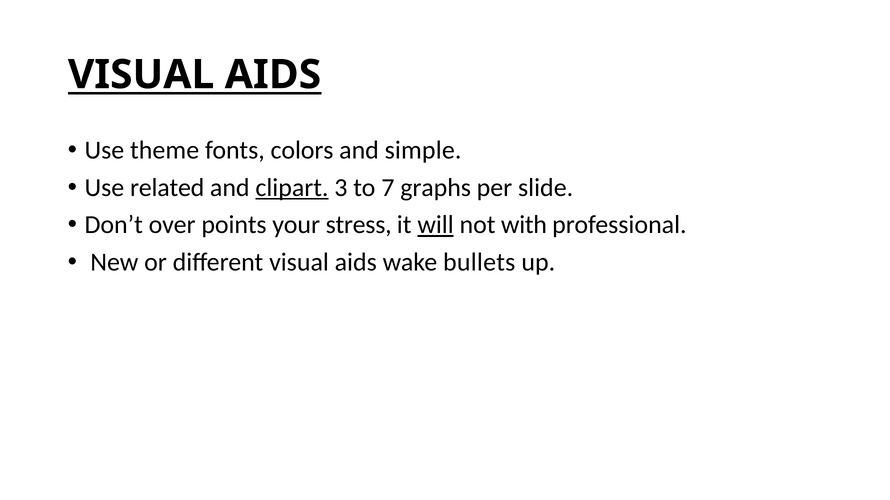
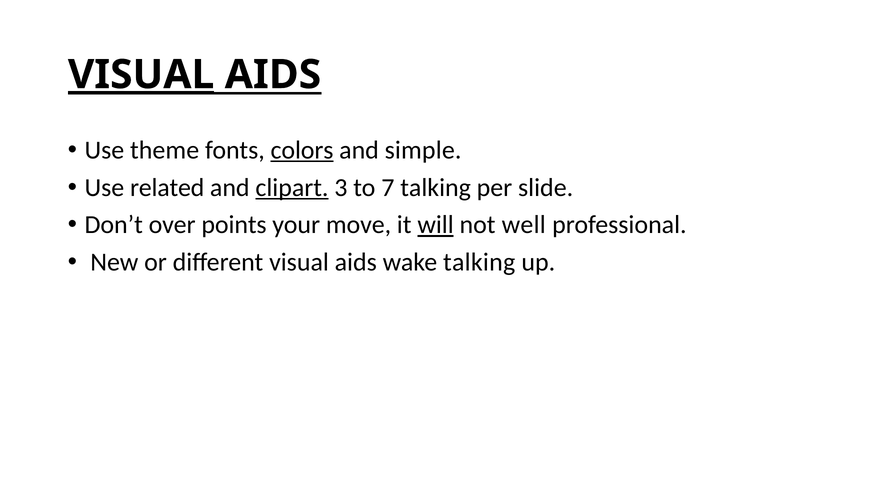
VISUAL at (141, 75) underline: none -> present
colors underline: none -> present
7 graphs: graphs -> talking
stress: stress -> move
with: with -> well
wake bullets: bullets -> talking
